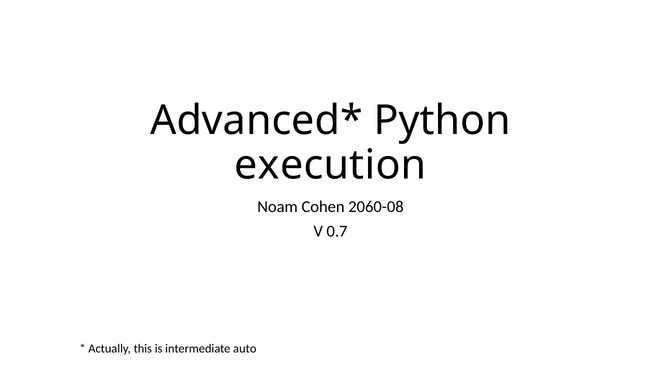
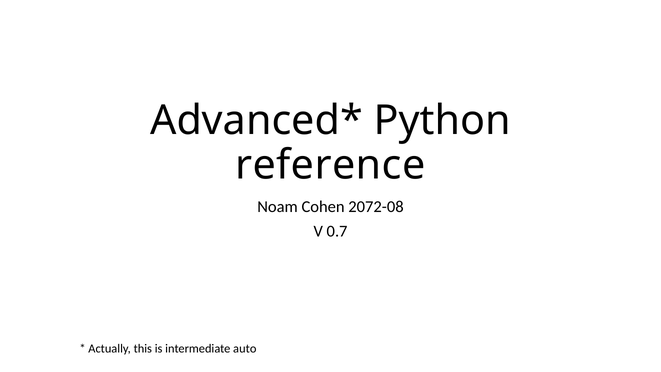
execution: execution -> reference
2060-08: 2060-08 -> 2072-08
